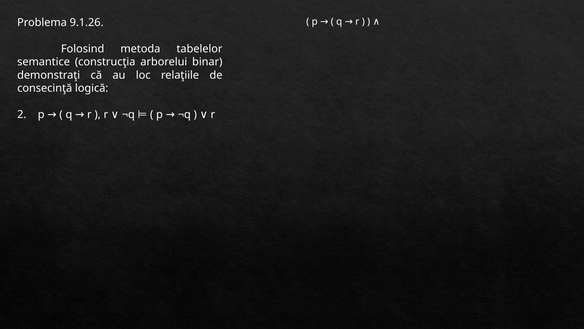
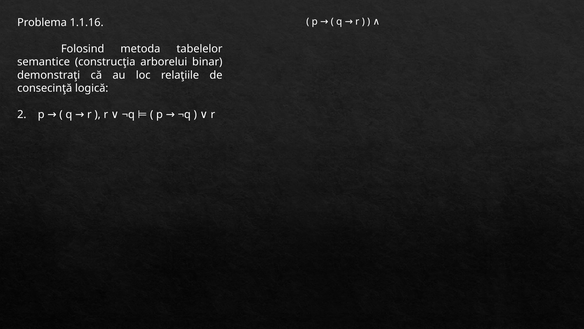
9.1.26: 9.1.26 -> 1.1.16
